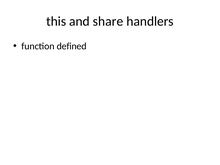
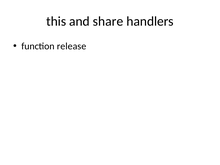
defined: defined -> release
